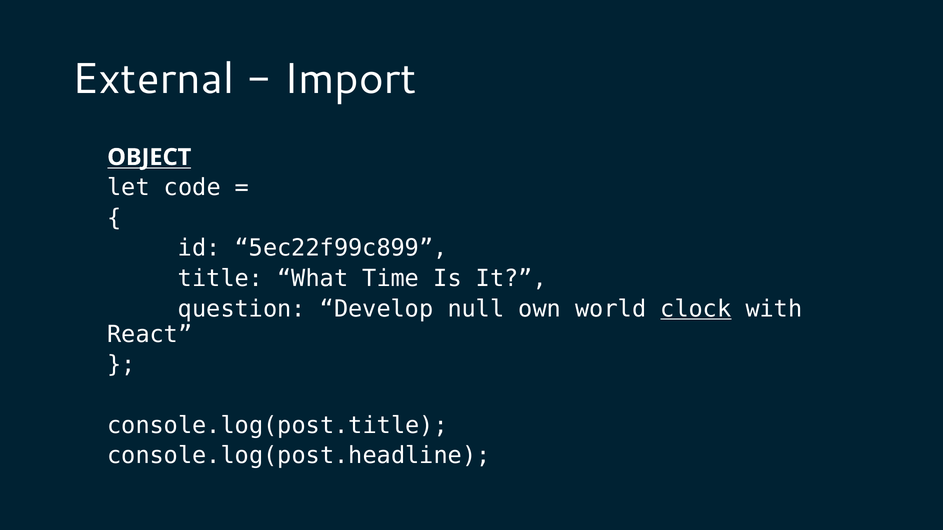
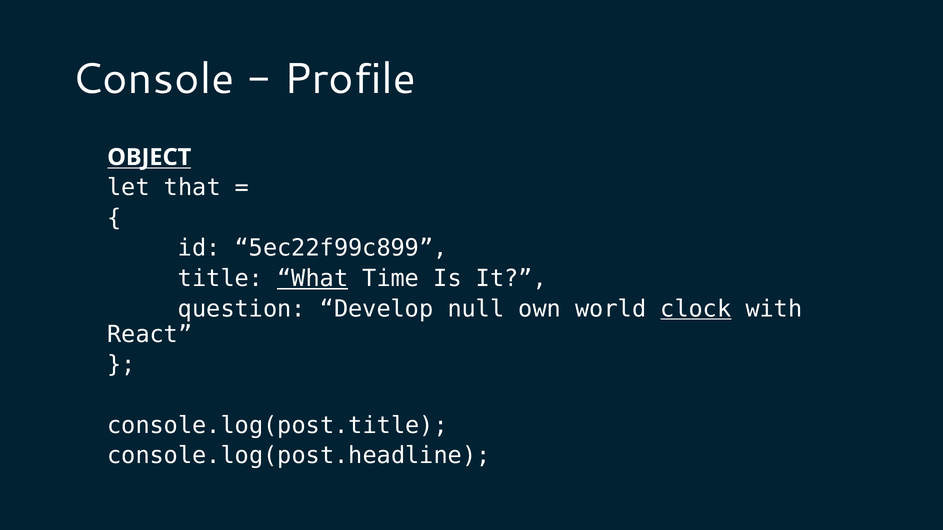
External: External -> Console
Import: Import -> Profile
code: code -> that
What underline: none -> present
